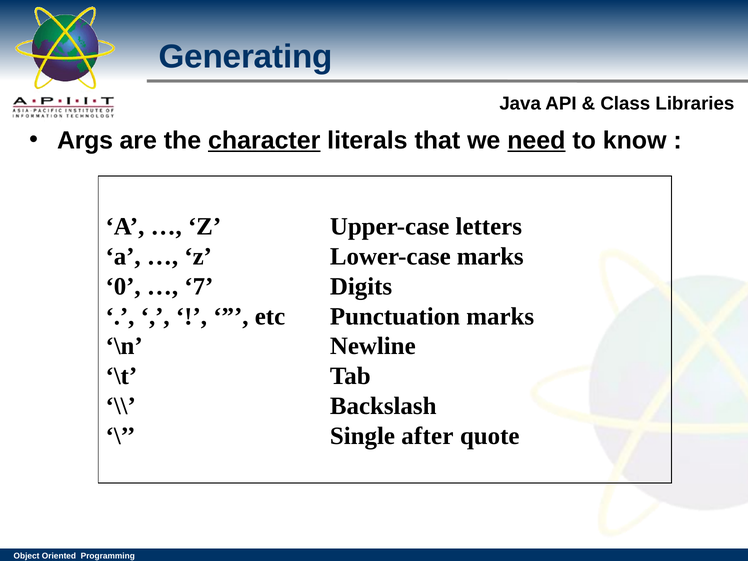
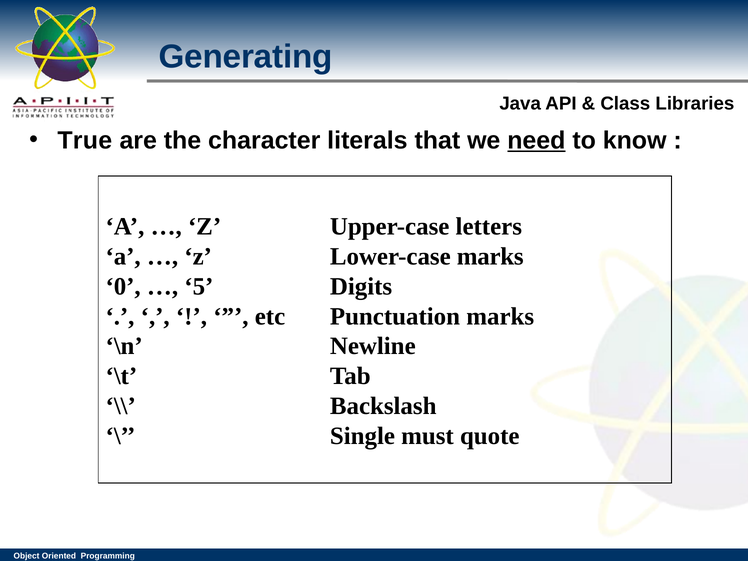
Args: Args -> True
character underline: present -> none
7: 7 -> 5
after: after -> must
